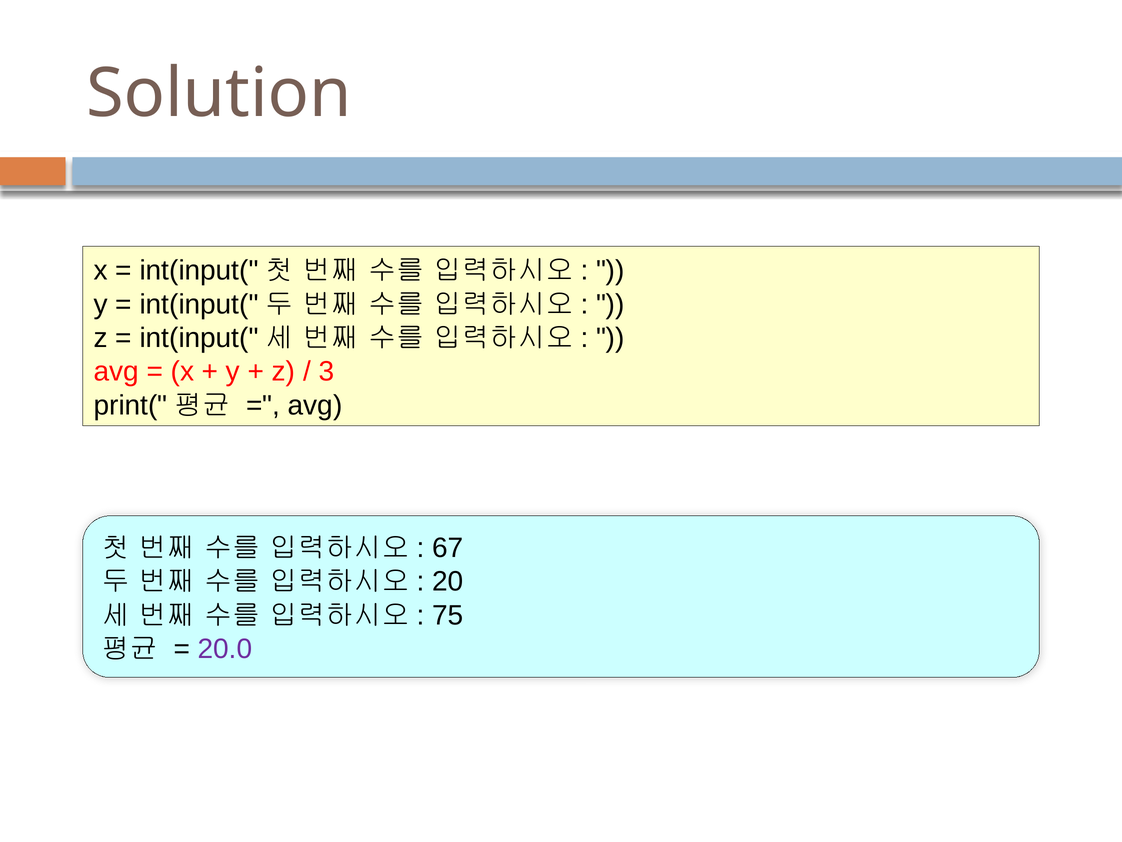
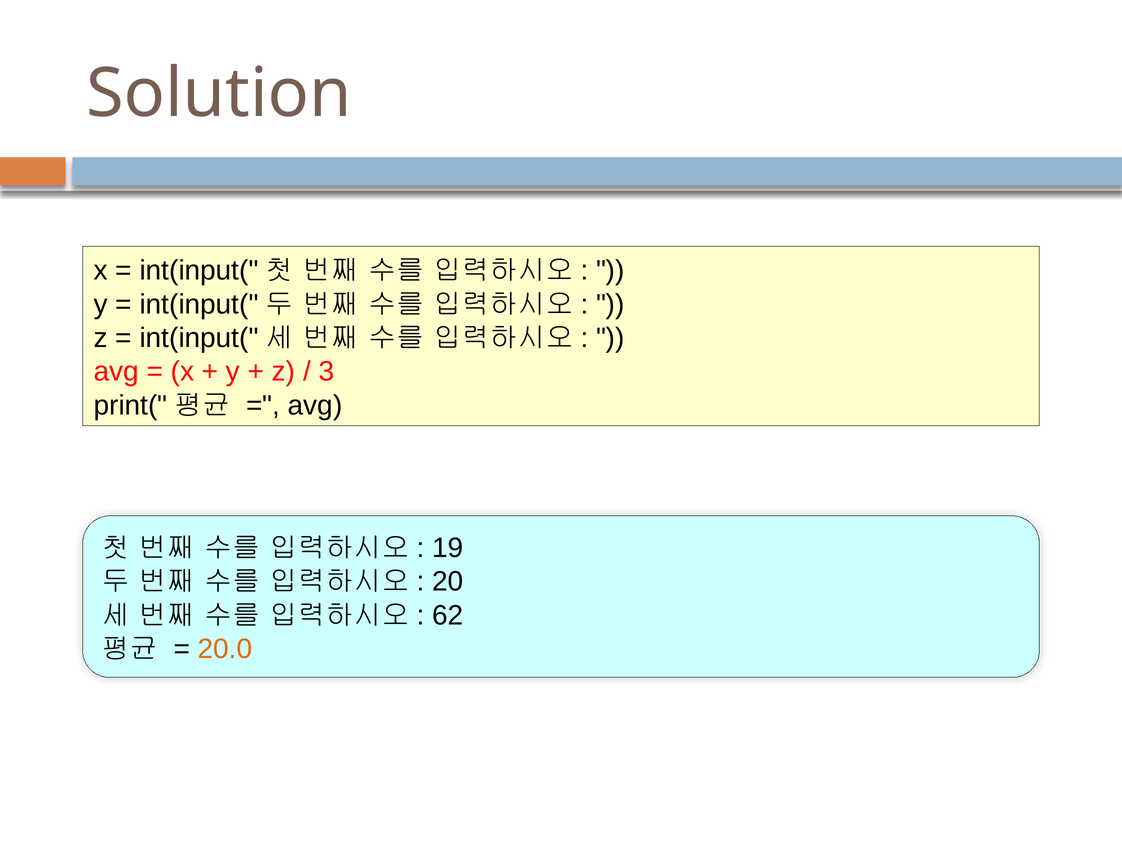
67: 67 -> 19
75: 75 -> 62
20.0 colour: purple -> orange
